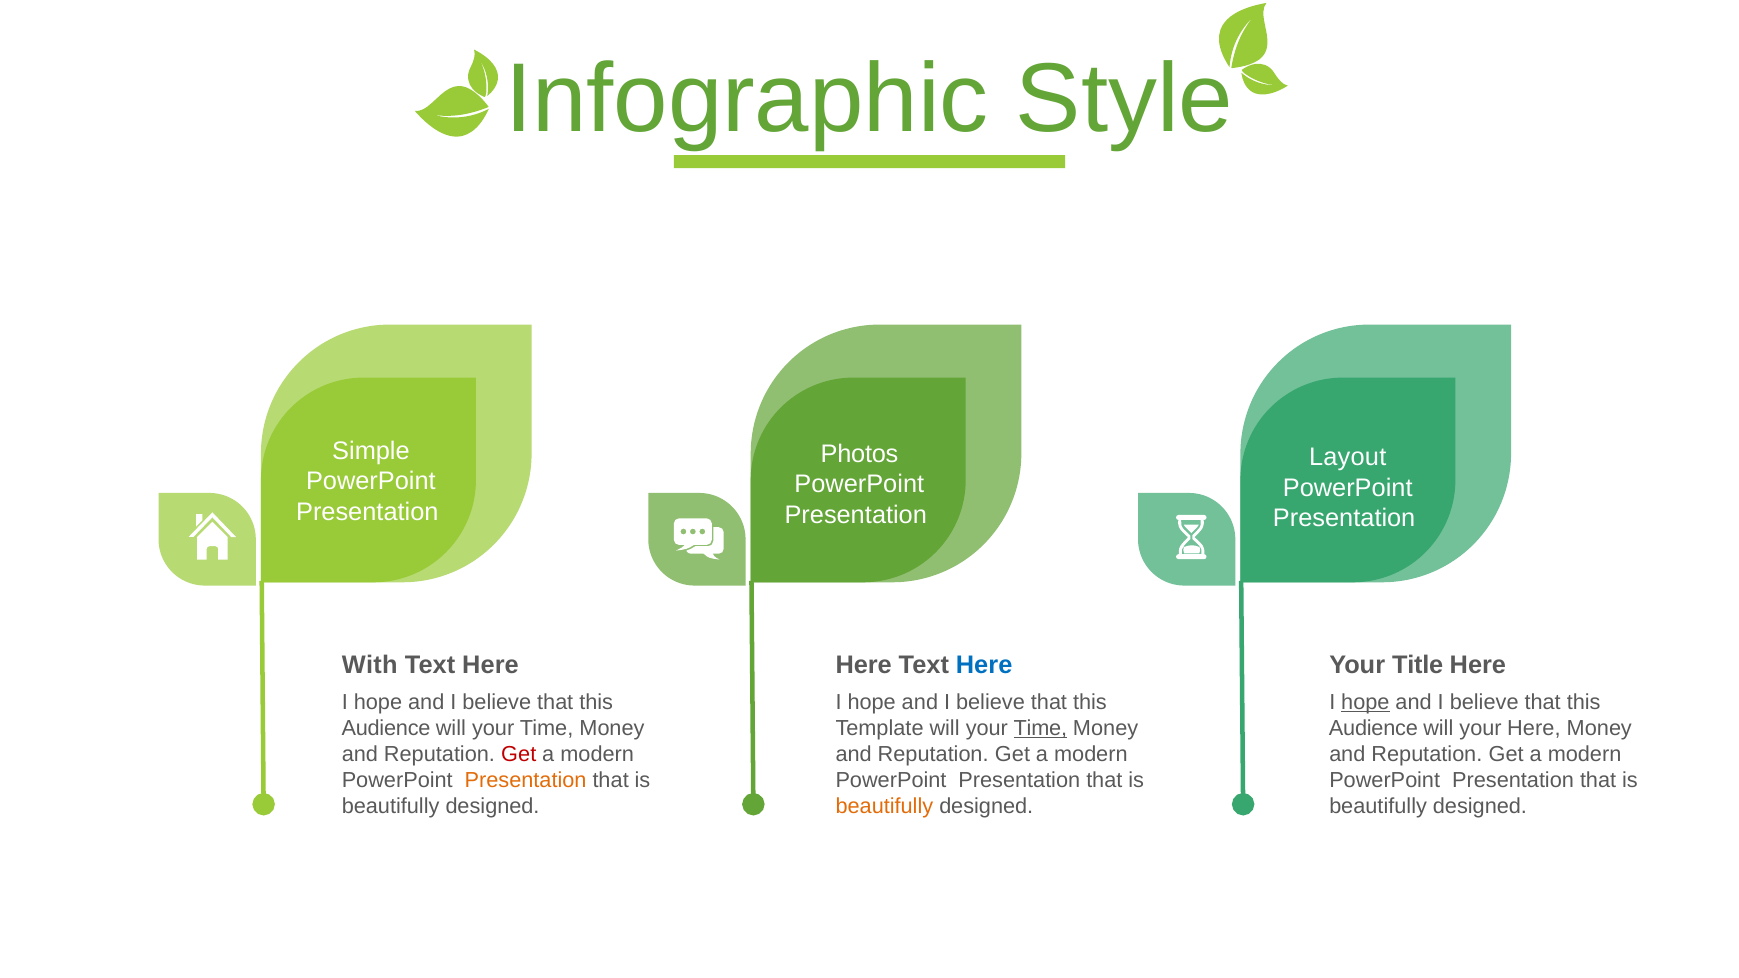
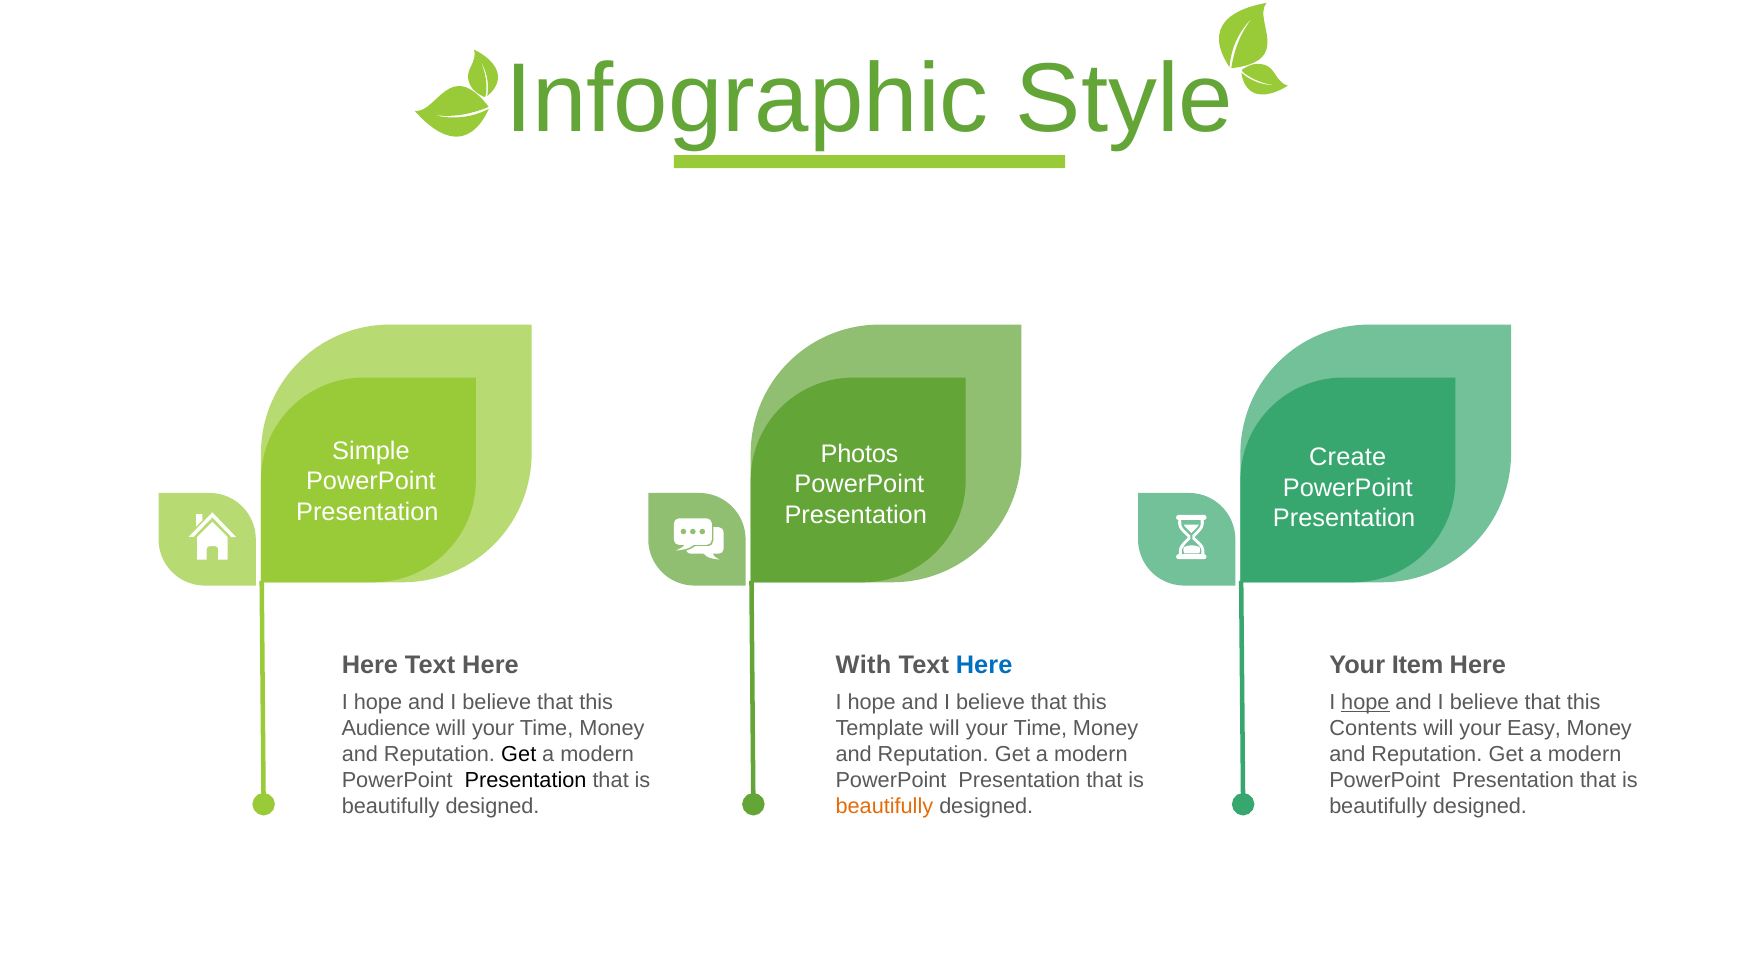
Layout: Layout -> Create
With at (370, 665): With -> Here
Here at (864, 665): Here -> With
Title: Title -> Item
Time at (1040, 728) underline: present -> none
Audience at (1373, 728): Audience -> Contents
your Here: Here -> Easy
Get at (519, 754) colour: red -> black
Presentation at (526, 780) colour: orange -> black
